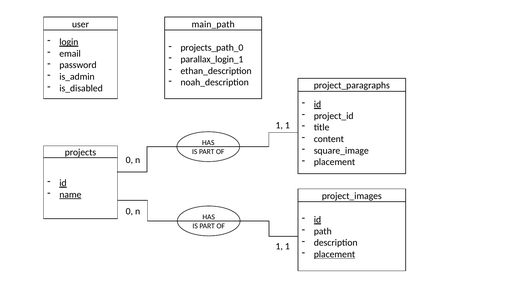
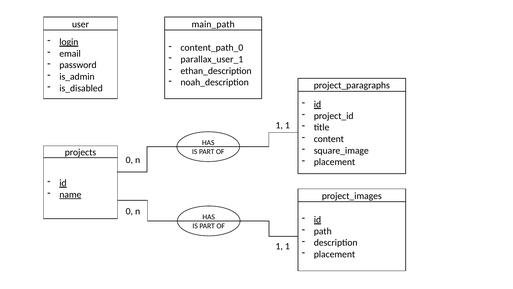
projects_path_0: projects_path_0 -> content_path_0
parallax_login_1: parallax_login_1 -> parallax_user_1
placement at (335, 254) underline: present -> none
